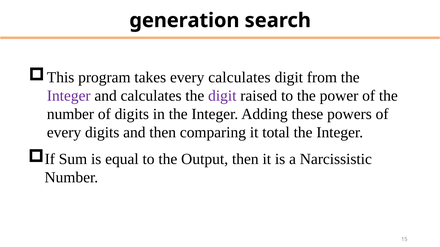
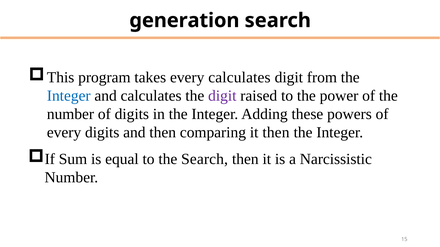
Integer at (69, 96) colour: purple -> blue
it total: total -> then
the Output: Output -> Search
